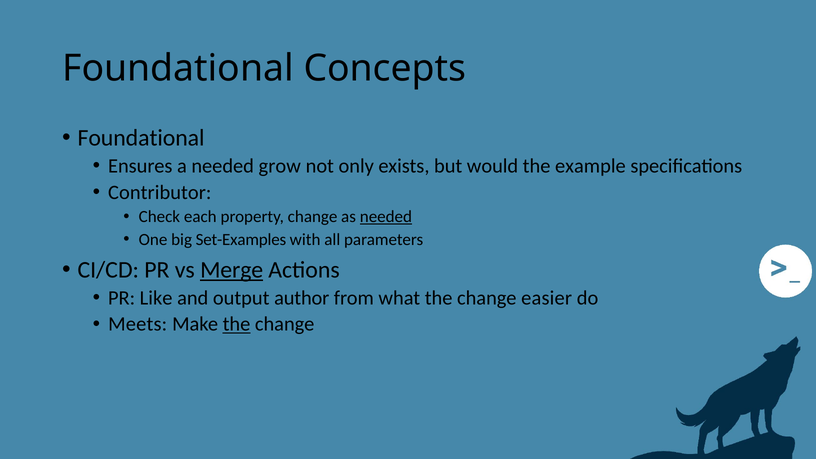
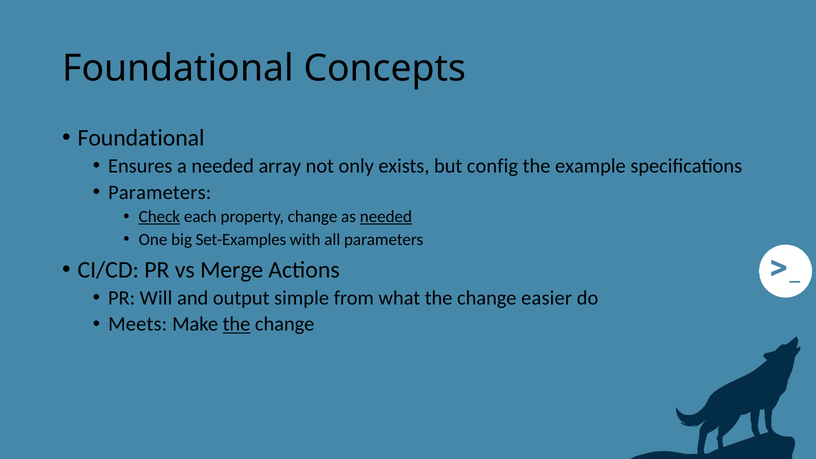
grow: grow -> array
would: would -> config
Contributor at (160, 192): Contributor -> Parameters
Check underline: none -> present
Merge underline: present -> none
Like: Like -> Will
author: author -> simple
